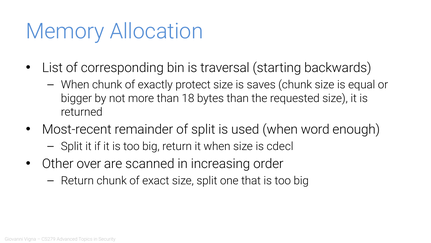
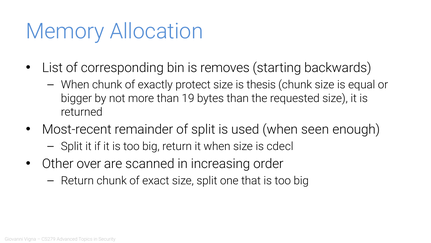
traversal: traversal -> removes
saves: saves -> thesis
18: 18 -> 19
word: word -> seen
